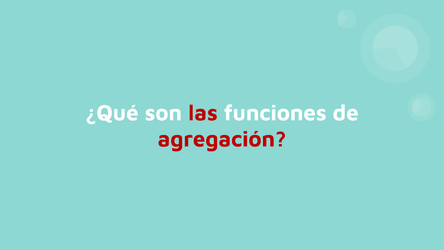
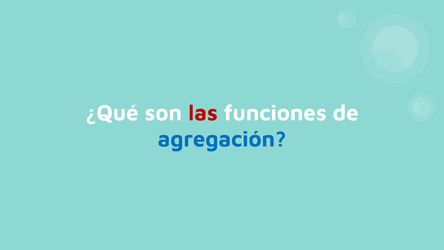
agregación colour: red -> blue
